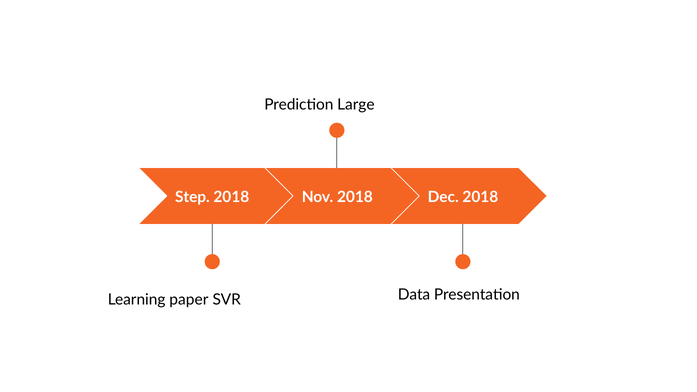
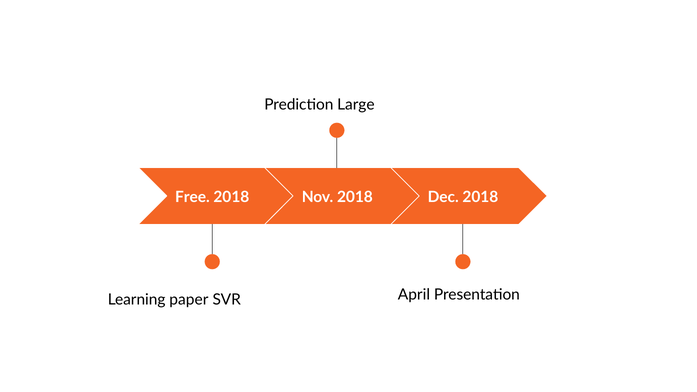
Step: Step -> Free
Data: Data -> April
